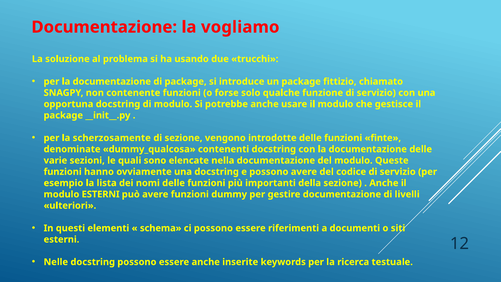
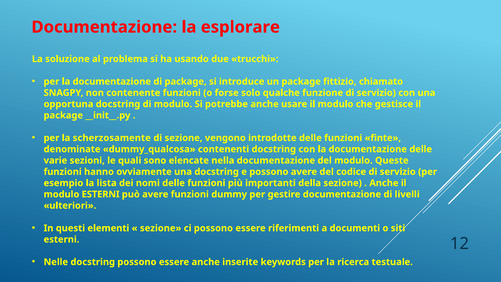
vogliamo: vogliamo -> esplorare
schema at (161, 228): schema -> sezione
